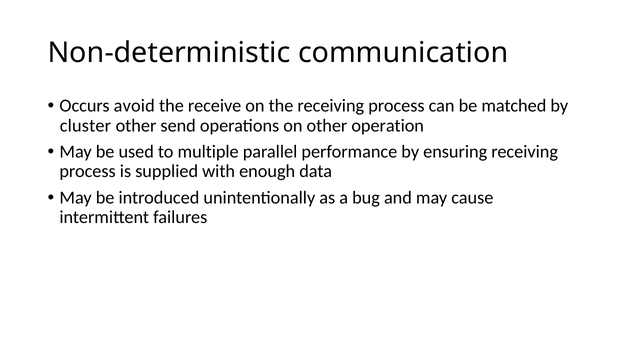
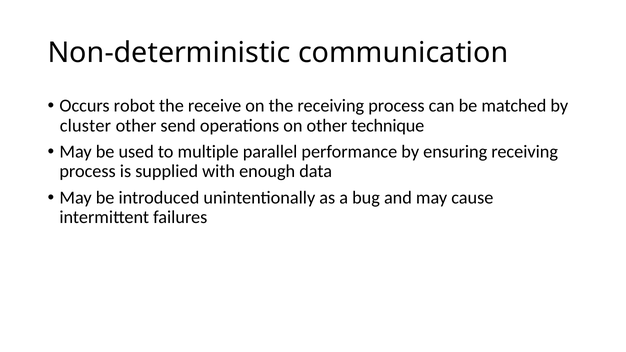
avoid: avoid -> robot
operation: operation -> technique
